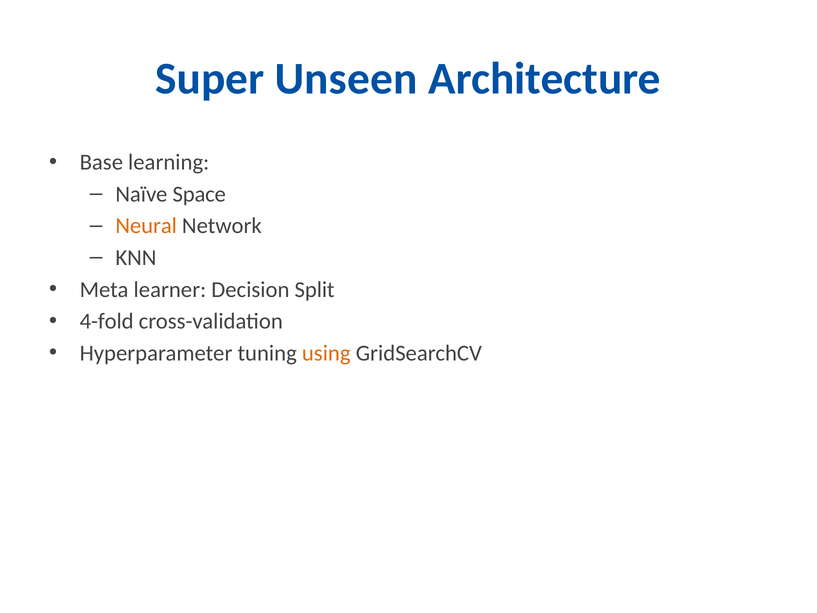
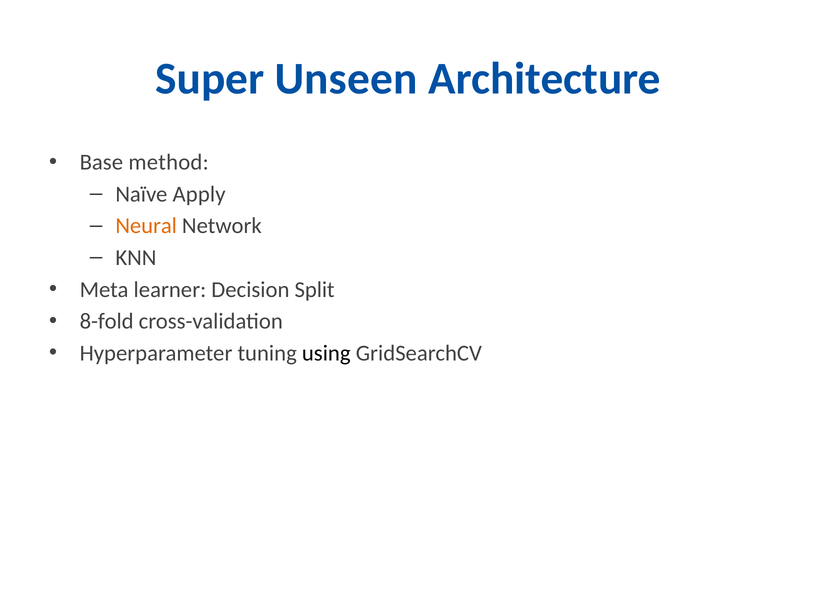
learning: learning -> method
Space: Space -> Apply
4-fold: 4-fold -> 8-fold
using colour: orange -> black
